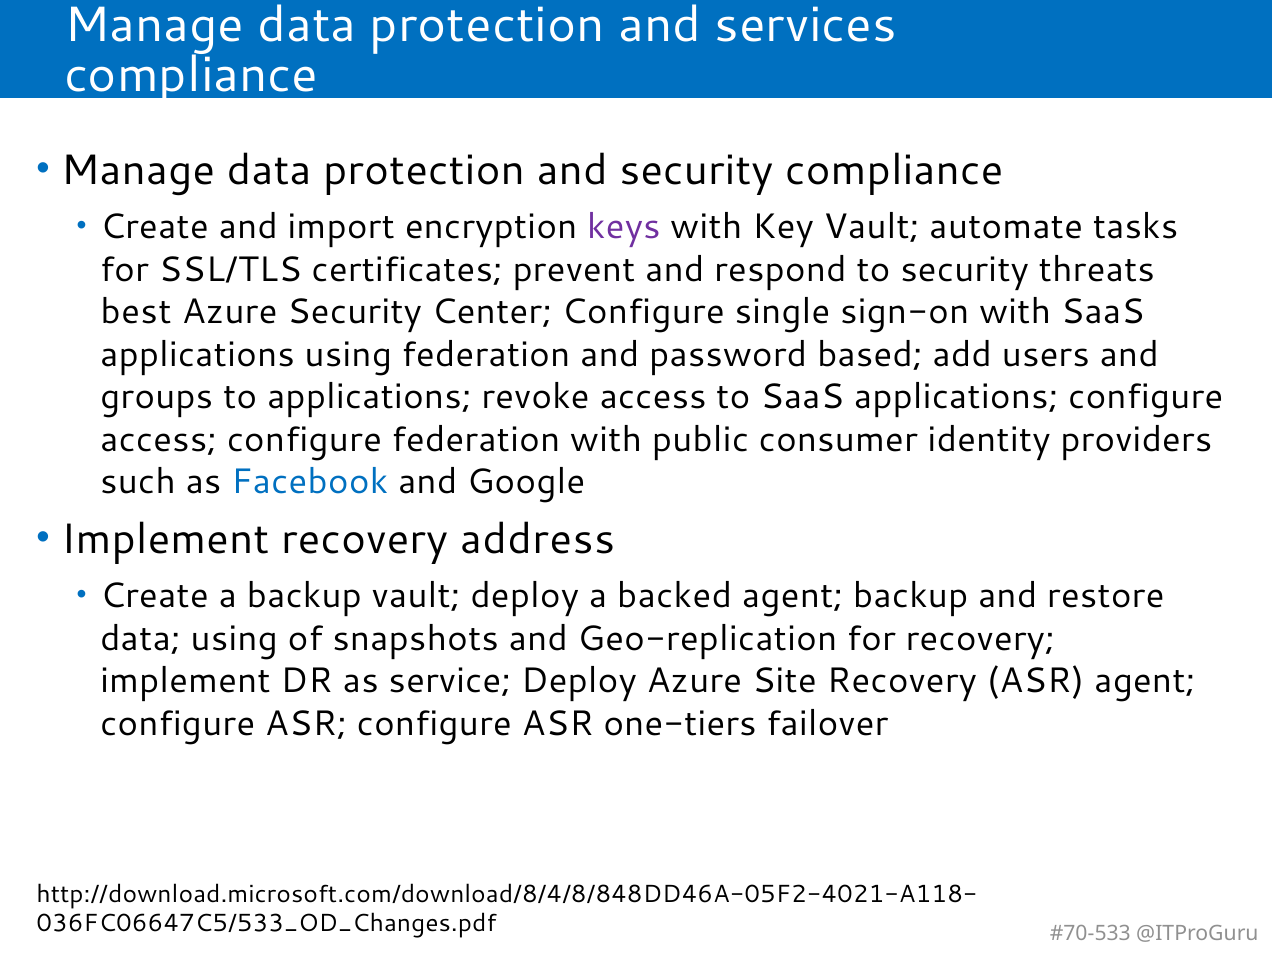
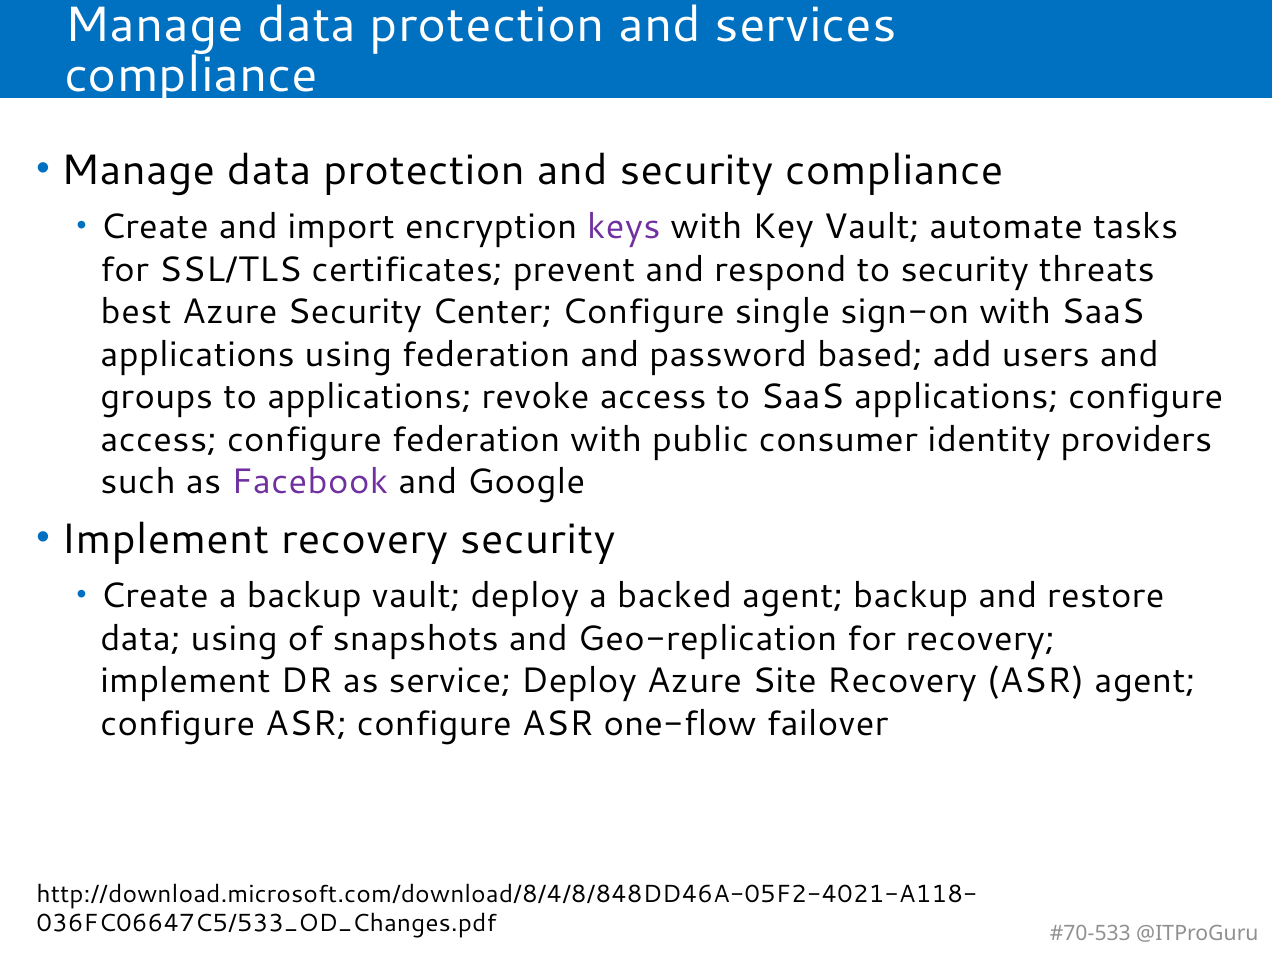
Facebook colour: blue -> purple
recovery address: address -> security
one-tiers: one-tiers -> one-flow
